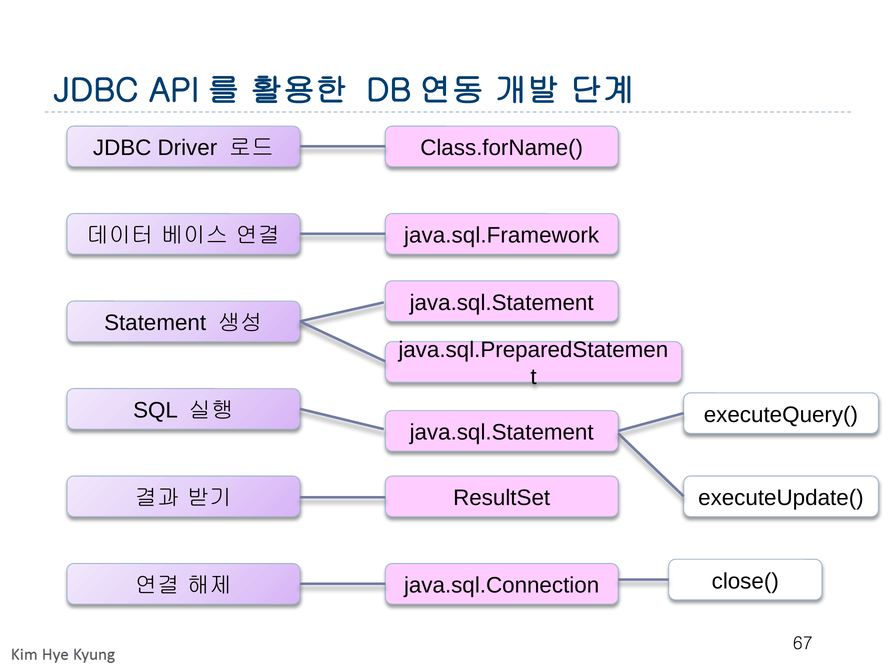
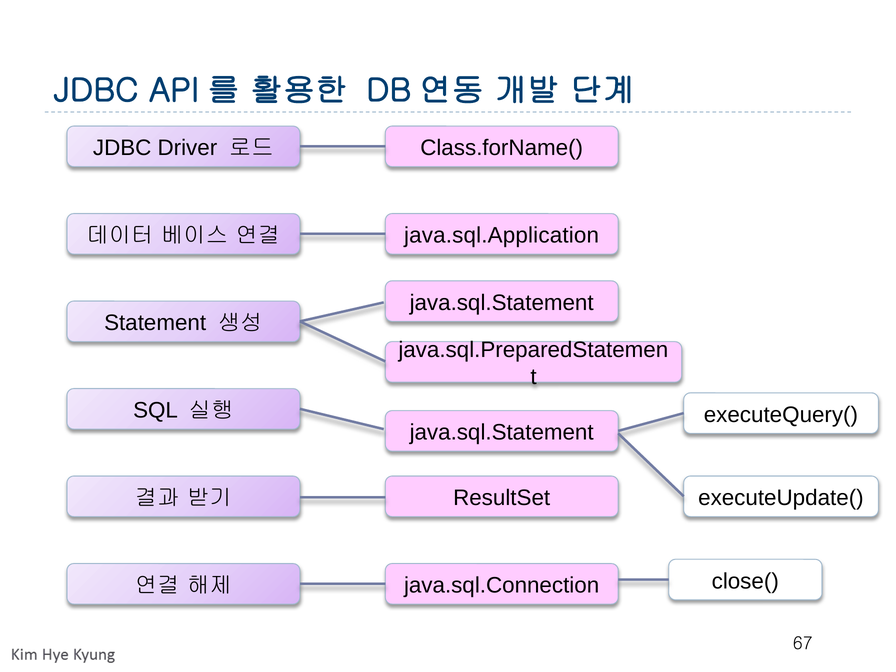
java.sql.Framework: java.sql.Framework -> java.sql.Application
